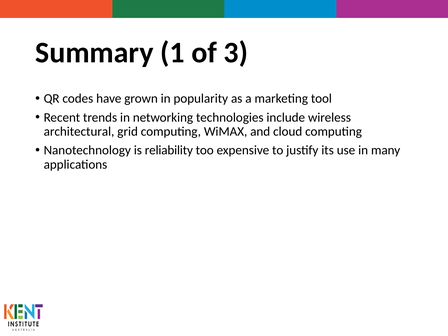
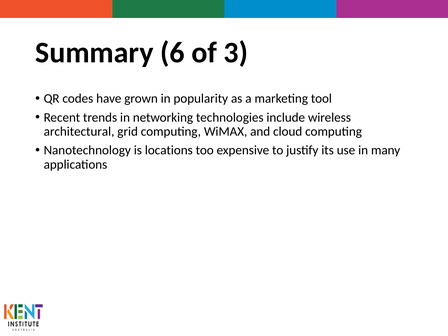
1: 1 -> 6
reliability: reliability -> locations
